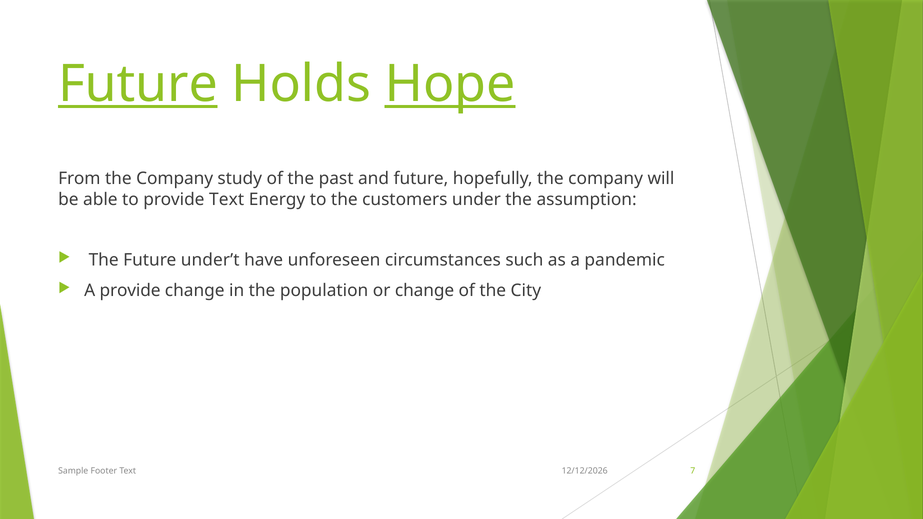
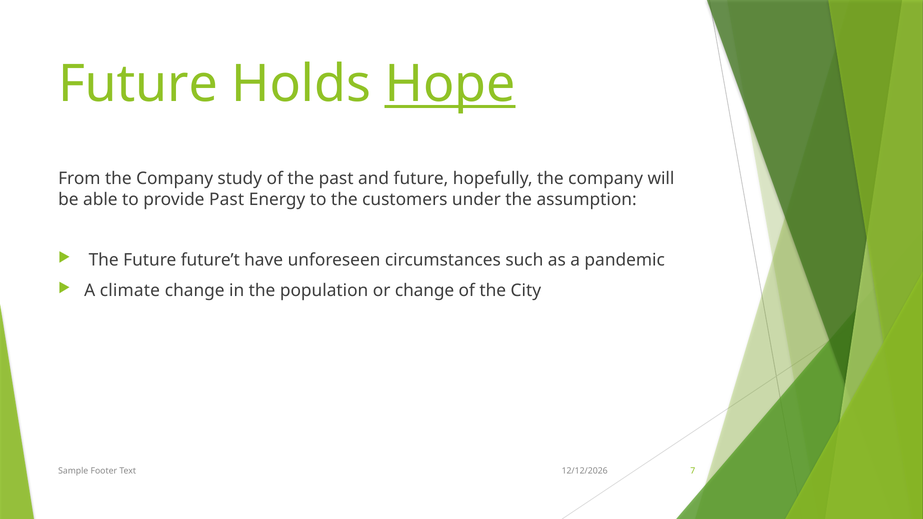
Future at (138, 84) underline: present -> none
provide Text: Text -> Past
under’t: under’t -> future’t
A provide: provide -> climate
